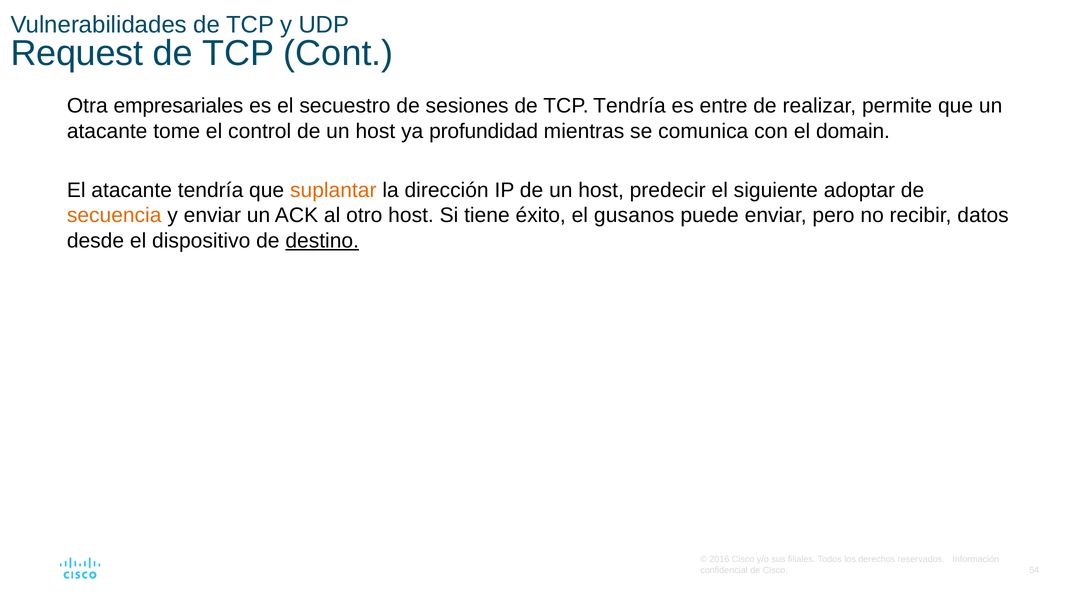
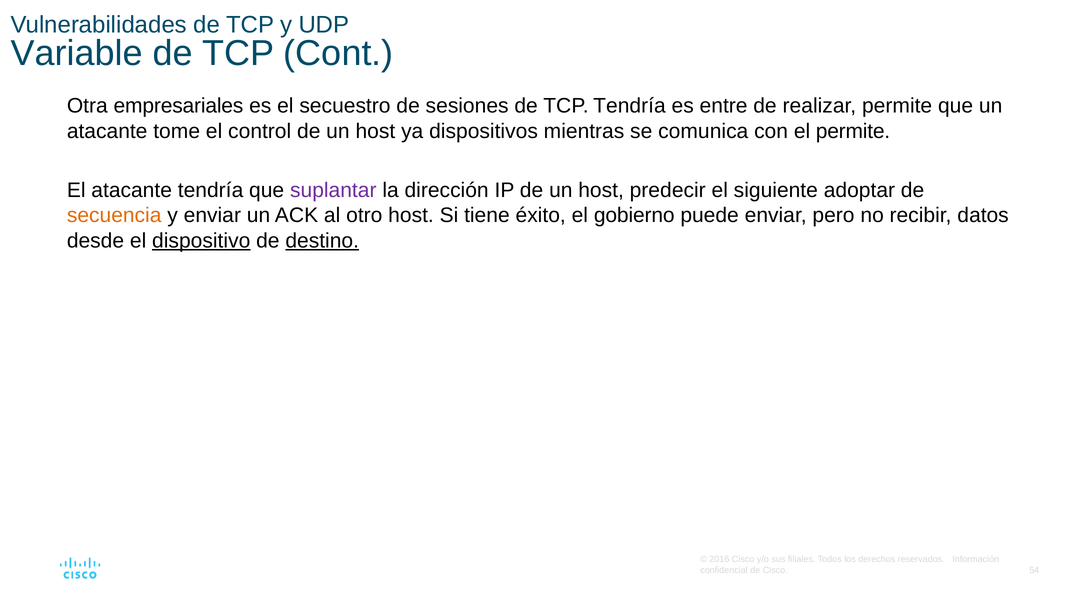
Request: Request -> Variable
profundidad: profundidad -> dispositivos
el domain: domain -> permite
suplantar colour: orange -> purple
gusanos: gusanos -> gobierno
dispositivo underline: none -> present
